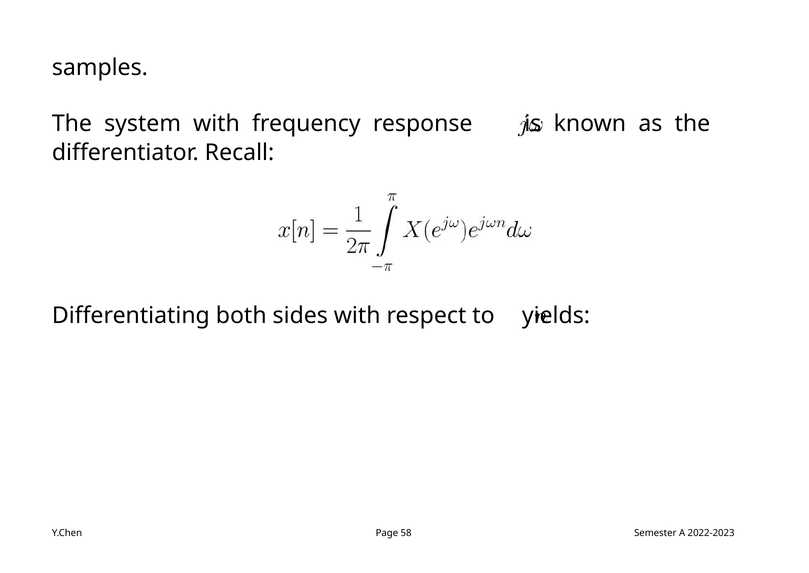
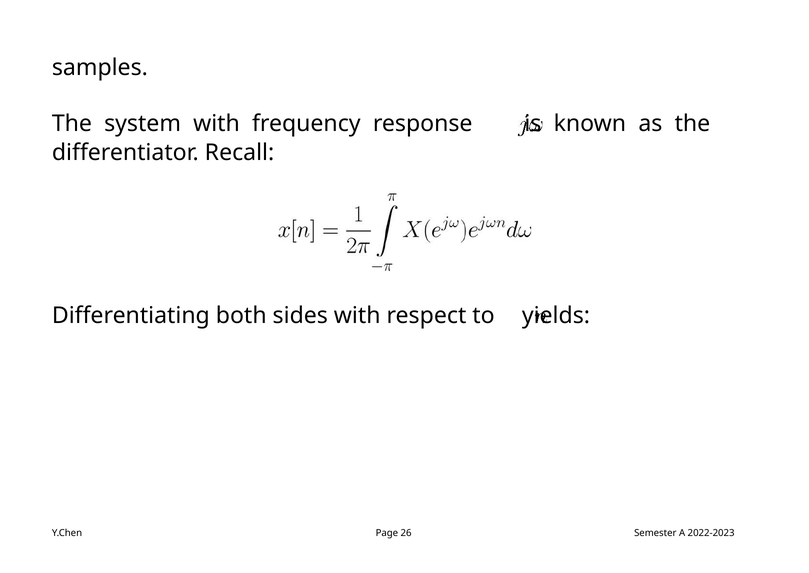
58: 58 -> 26
